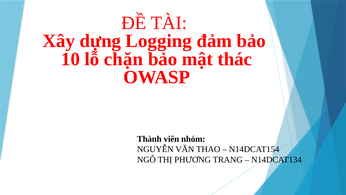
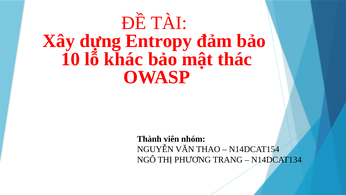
Logging: Logging -> Entropy
chặn: chặn -> khác
